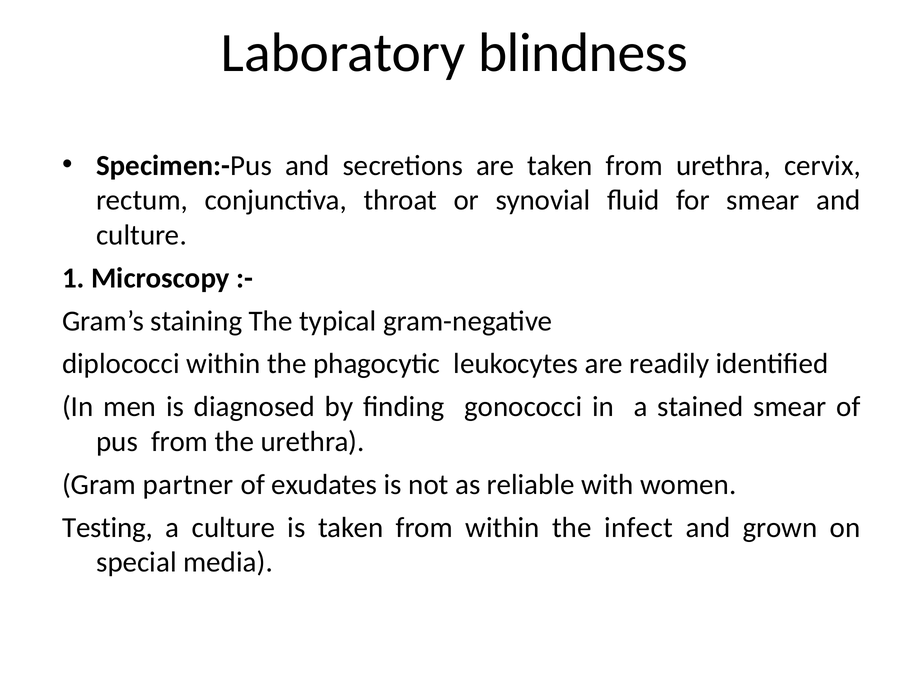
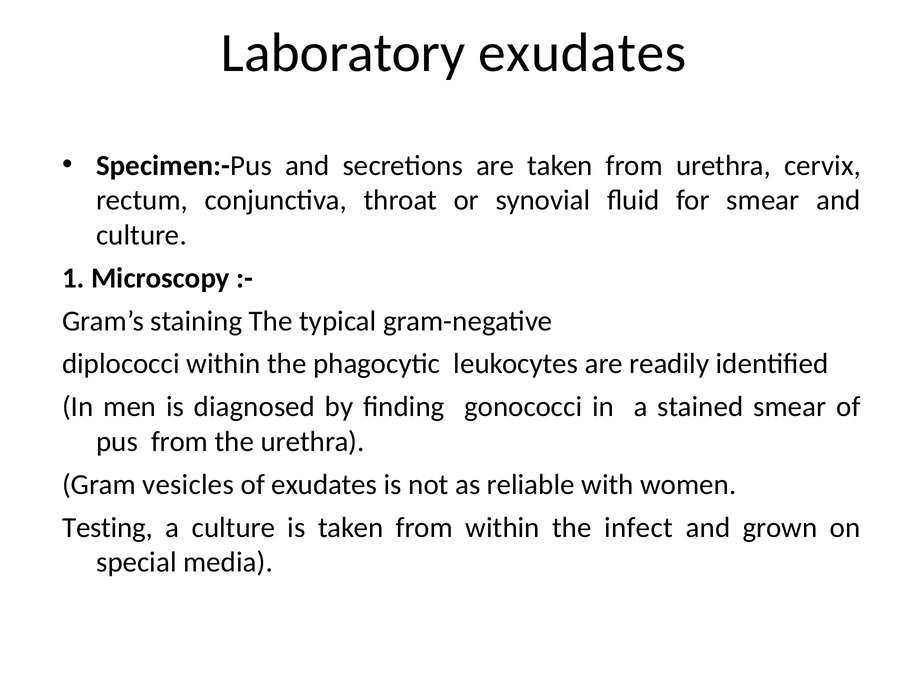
Laboratory blindness: blindness -> exudates
partner: partner -> vesicles
